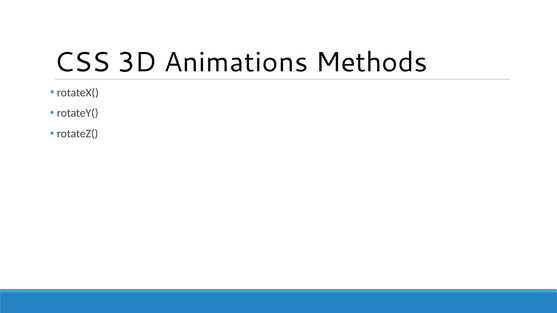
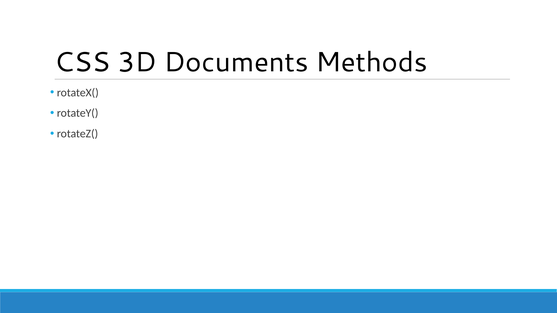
Animations: Animations -> Documents
